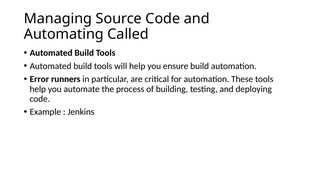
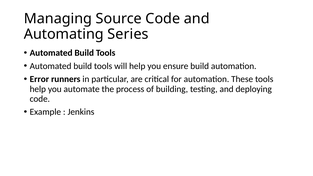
Called: Called -> Series
